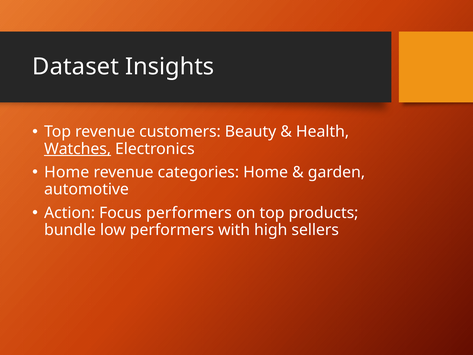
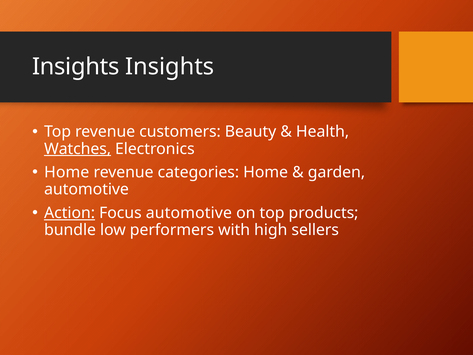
Dataset at (76, 67): Dataset -> Insights
Action underline: none -> present
Focus performers: performers -> automotive
